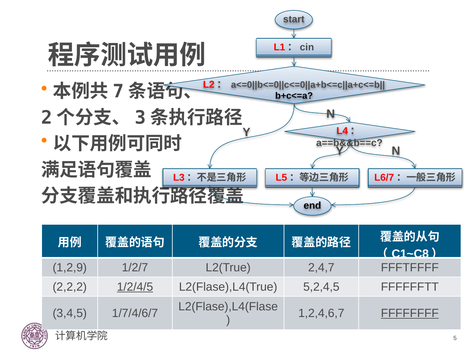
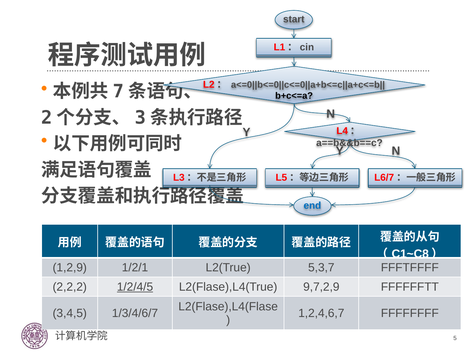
end colour: black -> blue
1/2/7: 1/2/7 -> 1/2/1
2,4,7: 2,4,7 -> 5,3,7
5,2,4,5: 5,2,4,5 -> 9,7,2,9
1/7/4/6/7: 1/7/4/6/7 -> 1/3/4/6/7
FFFFFFFF underline: present -> none
